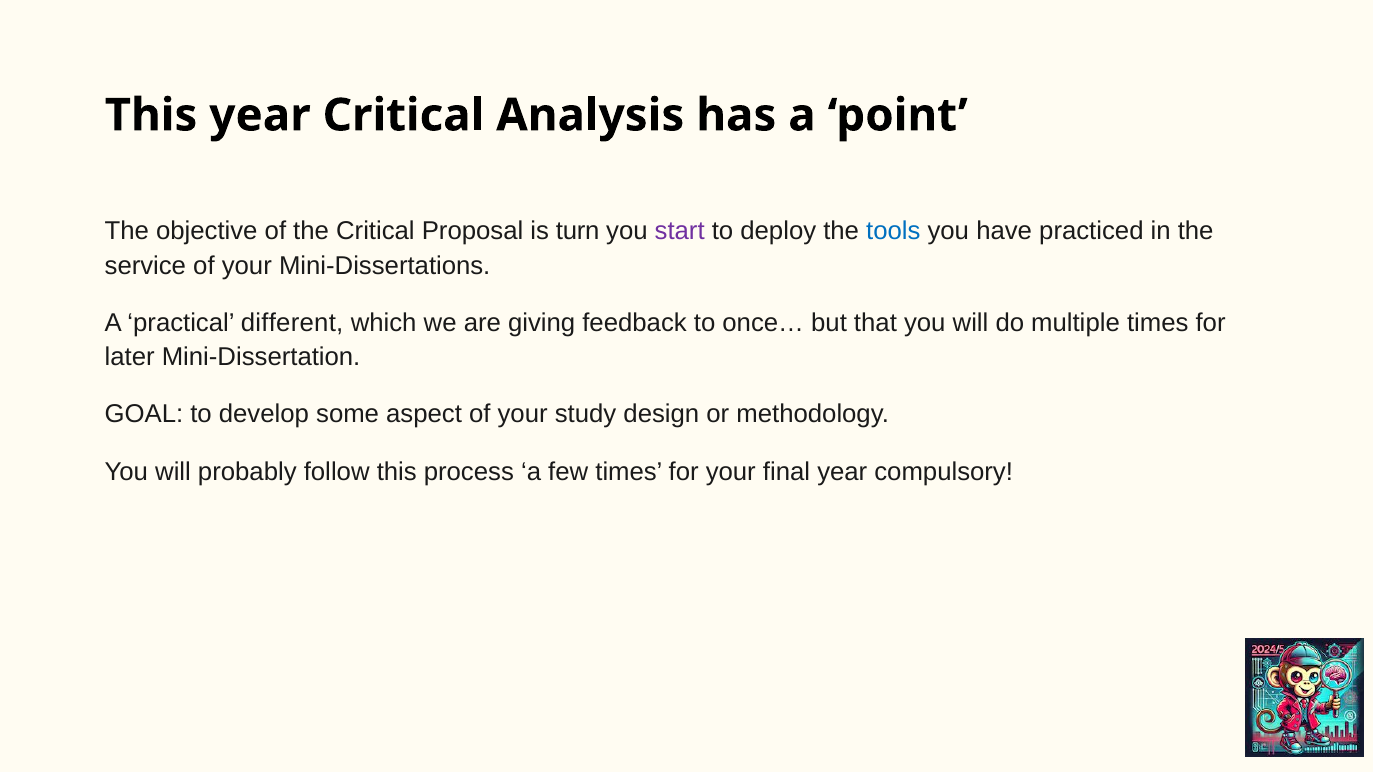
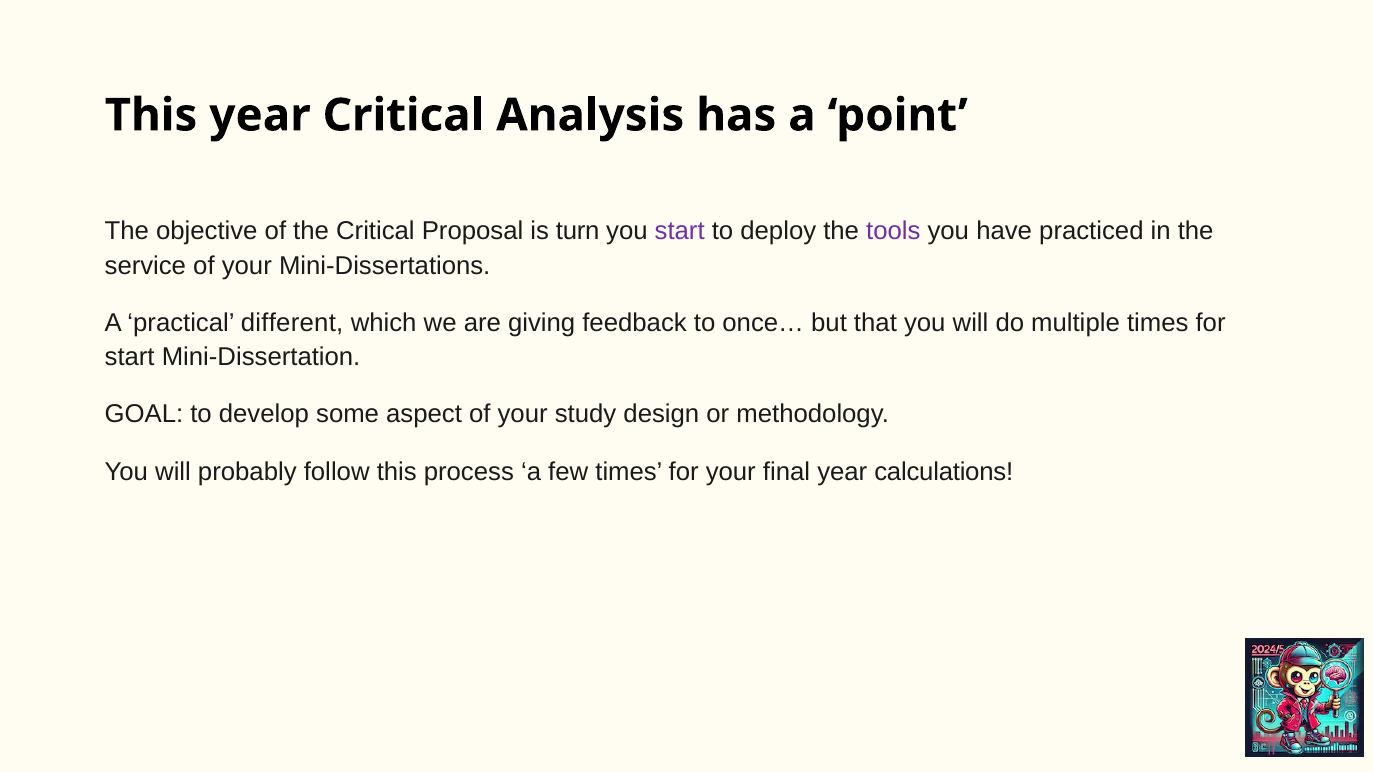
tools colour: blue -> purple
later at (130, 357): later -> start
compulsory: compulsory -> calculations
